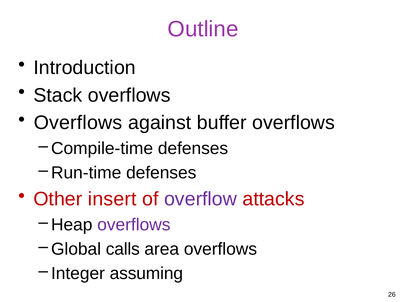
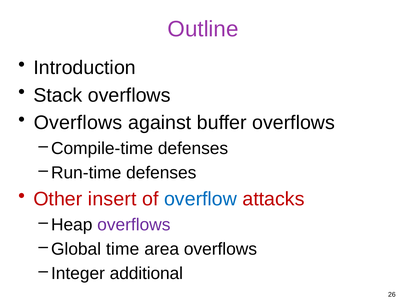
overflow colour: purple -> blue
calls: calls -> time
assuming: assuming -> additional
